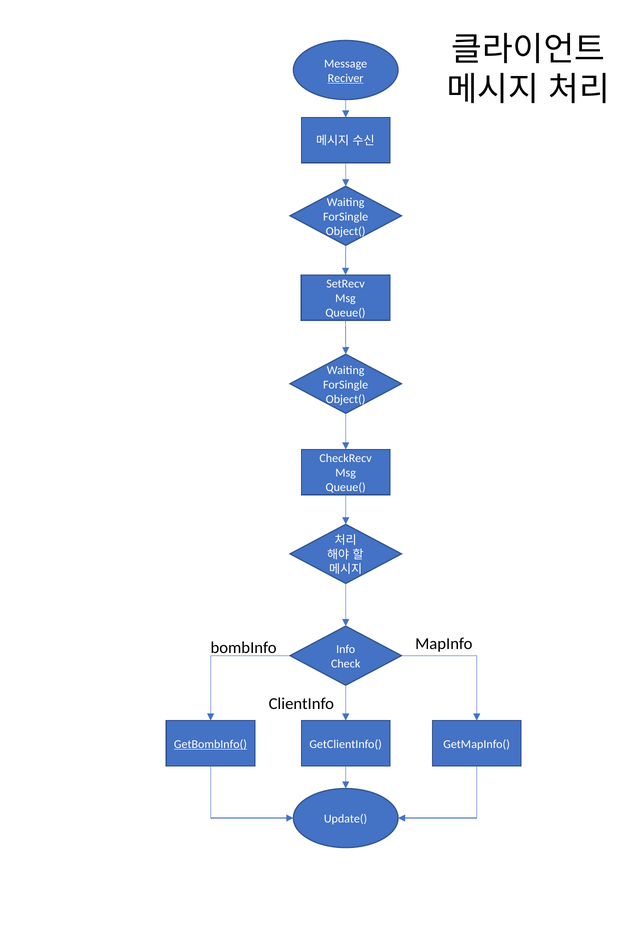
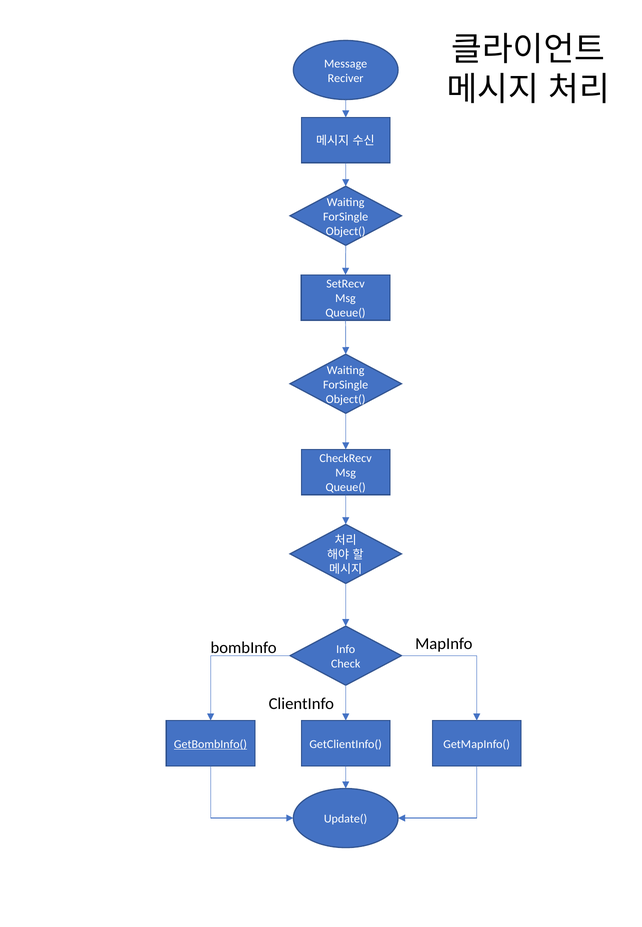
Reciver underline: present -> none
